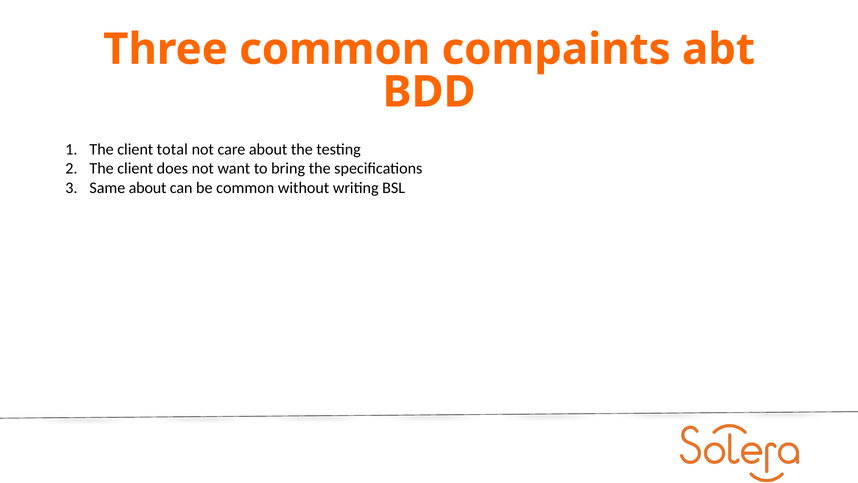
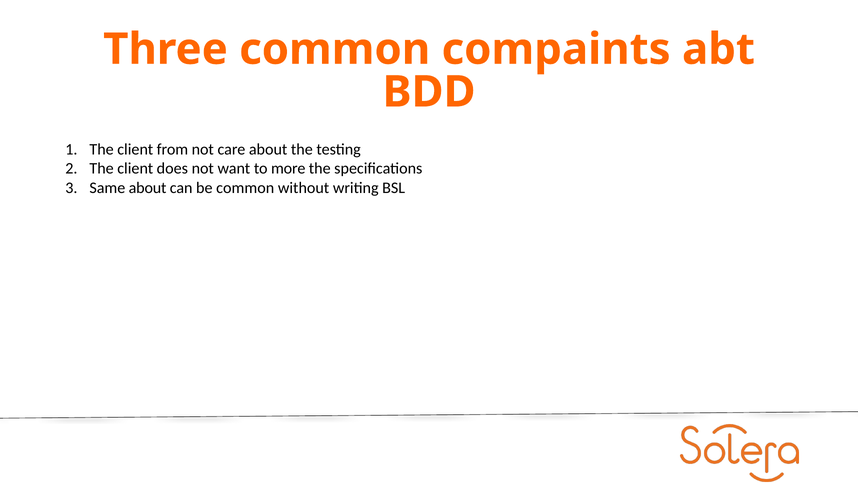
total: total -> from
bring: bring -> more
